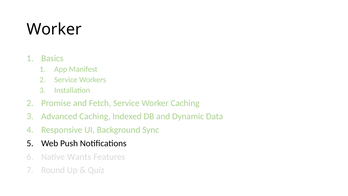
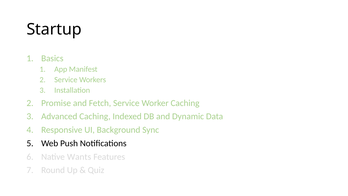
Worker at (54, 29): Worker -> Startup
